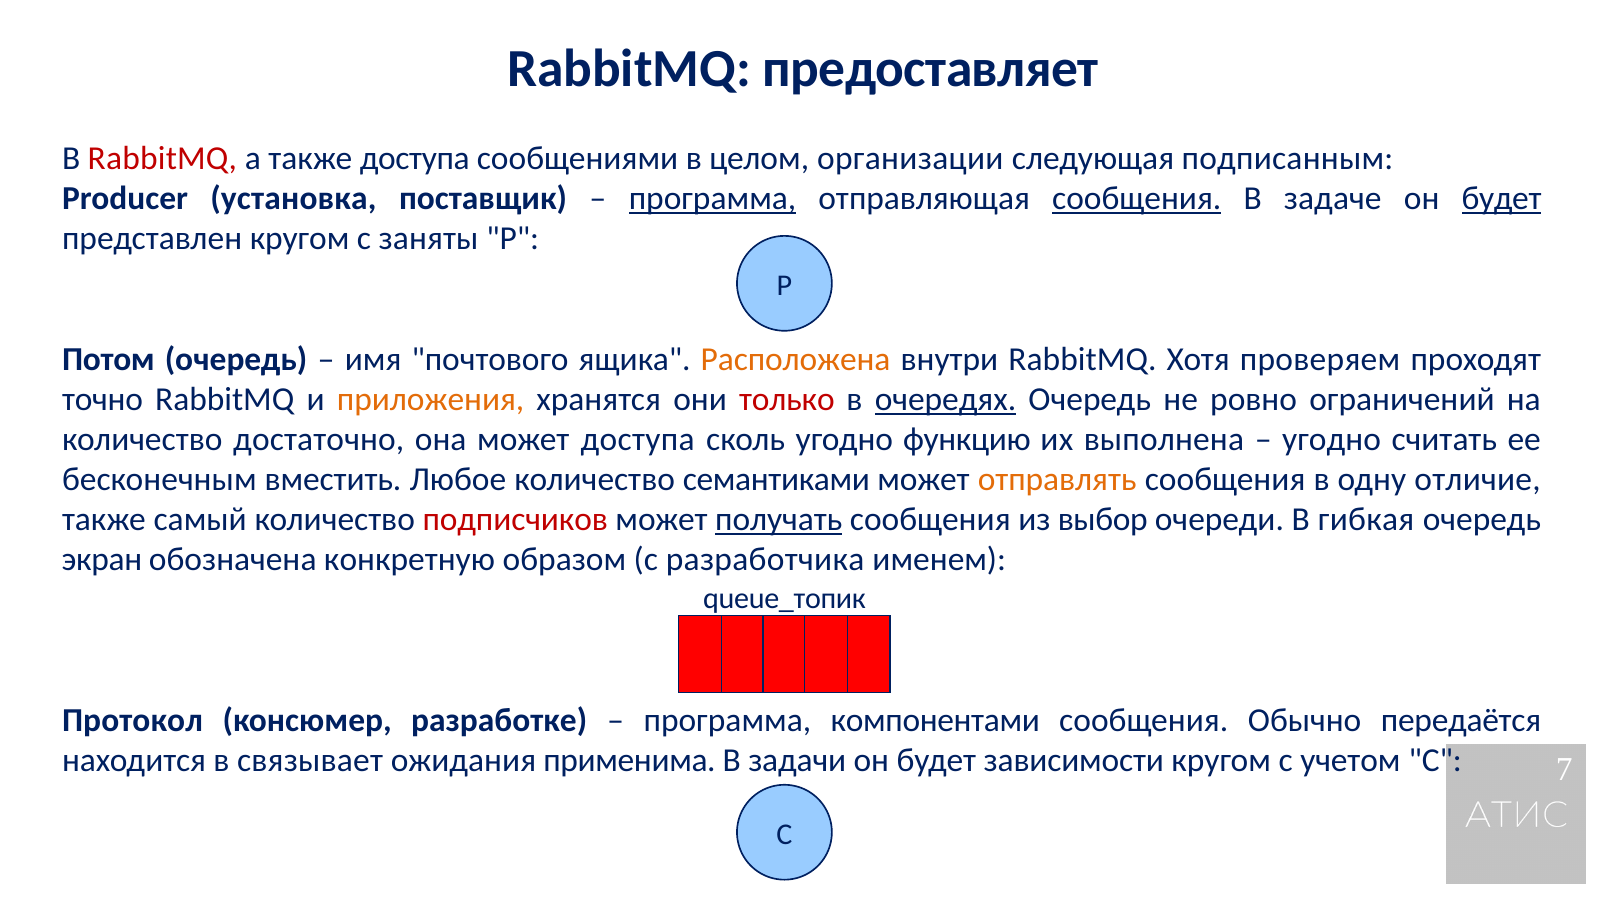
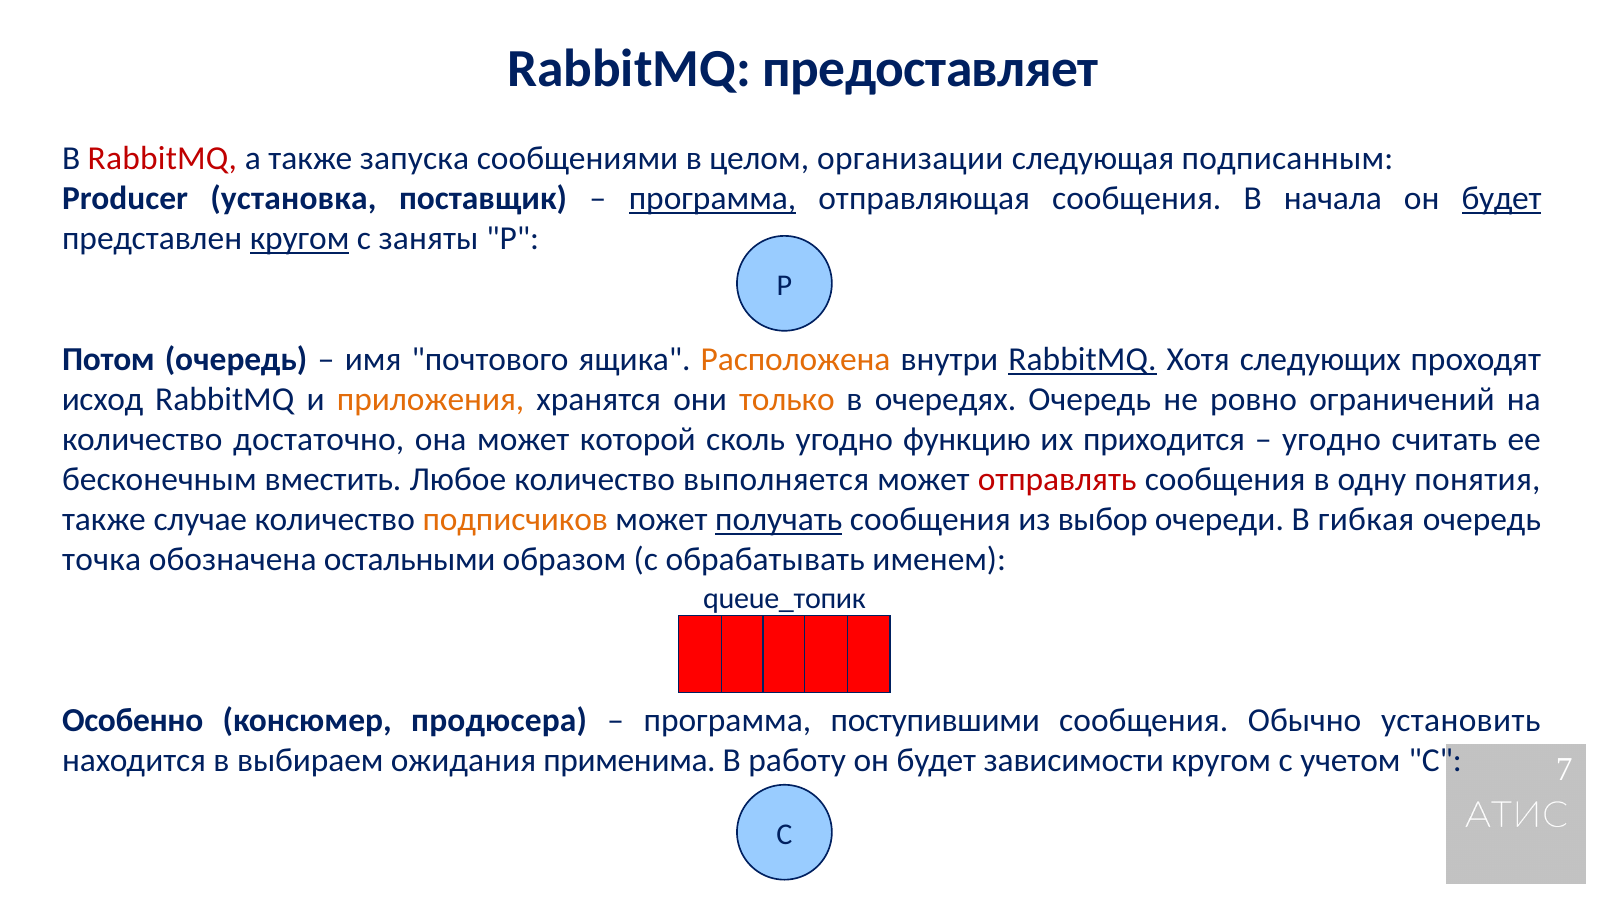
также доступа: доступа -> запуска
сообщения at (1137, 199) underline: present -> none
задаче: задаче -> начала
кругом at (300, 239) underline: none -> present
RabbitMQ at (1082, 359) underline: none -> present
проверяем: проверяем -> следующих
точно: точно -> исход
только colour: red -> orange
очередях underline: present -> none
может доступа: доступа -> которой
выполнена: выполнена -> приходится
семантиками: семантиками -> выполняется
отправлять colour: orange -> red
отличие: отличие -> понятия
самый: самый -> случае
подписчиков colour: red -> orange
экран: экран -> точка
конкретную: конкретную -> остальными
разработчика: разработчика -> обрабатывать
Протокол: Протокол -> Особенно
разработке: разработке -> продюсера
компонентами: компонентами -> поступившими
передаётся: передаётся -> установить
связывает: связывает -> выбираем
задачи: задачи -> работу
